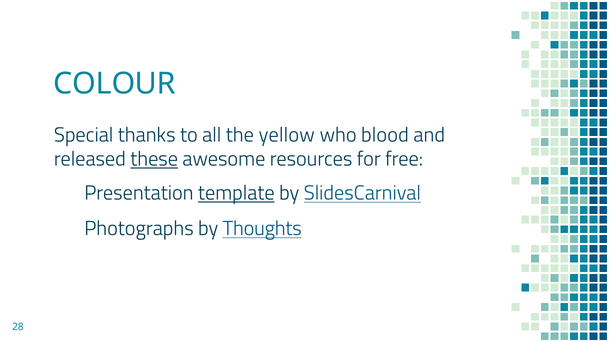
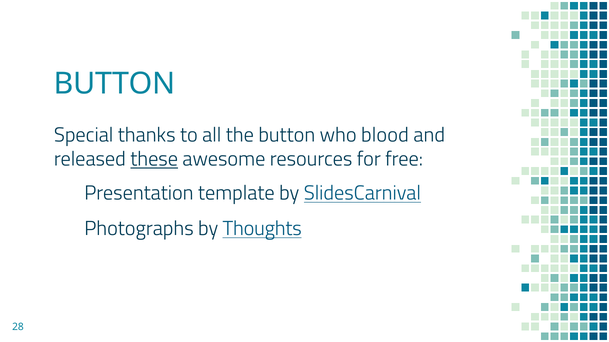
COLOUR at (115, 84): COLOUR -> BUTTON
the yellow: yellow -> button
template underline: present -> none
